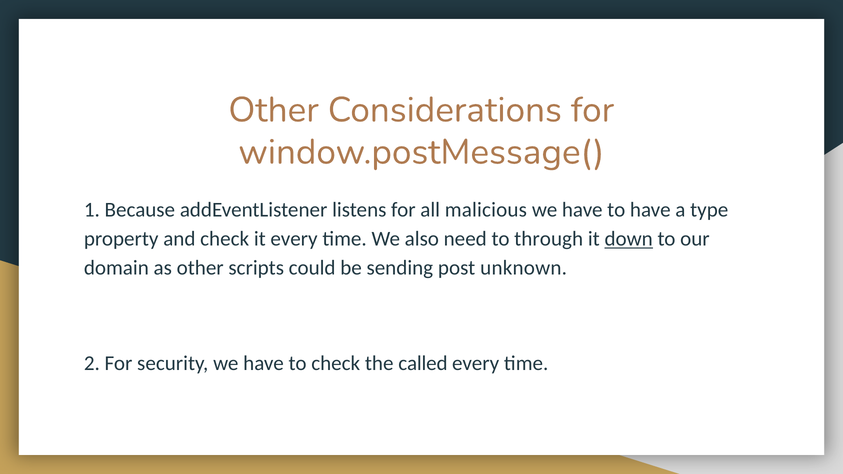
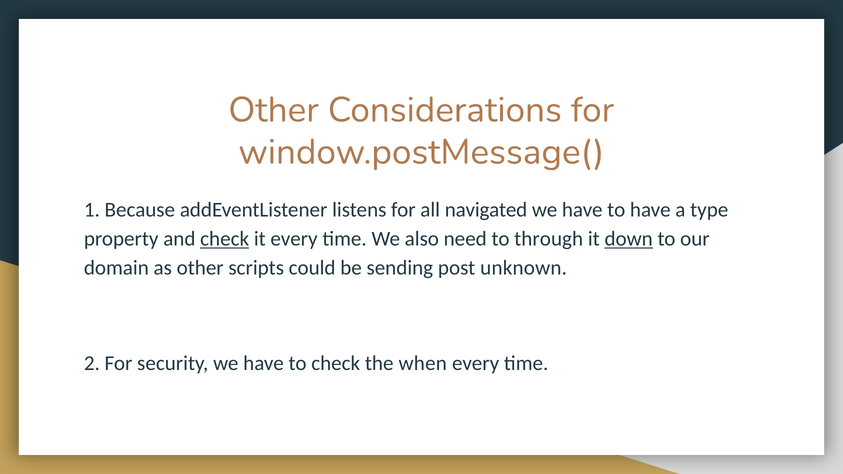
malicious: malicious -> navigated
check at (225, 239) underline: none -> present
called: called -> when
